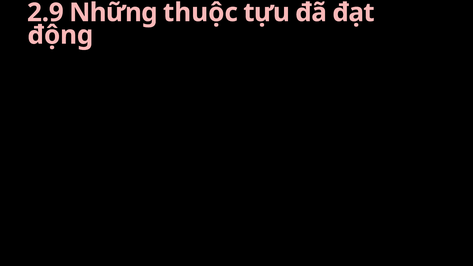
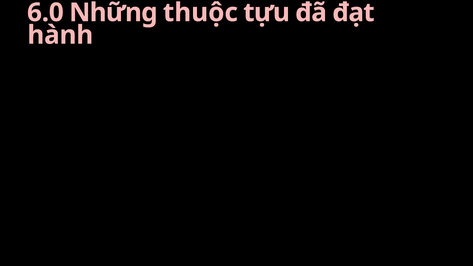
2.9: 2.9 -> 6.0
động: động -> hành
